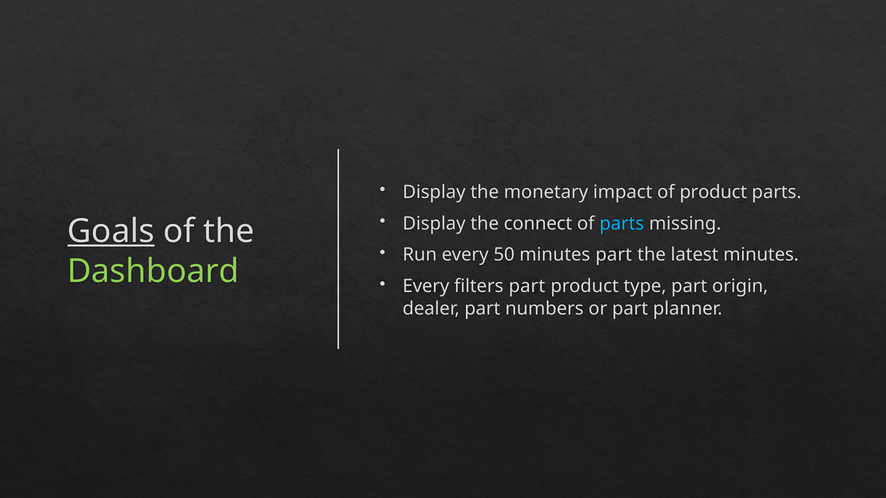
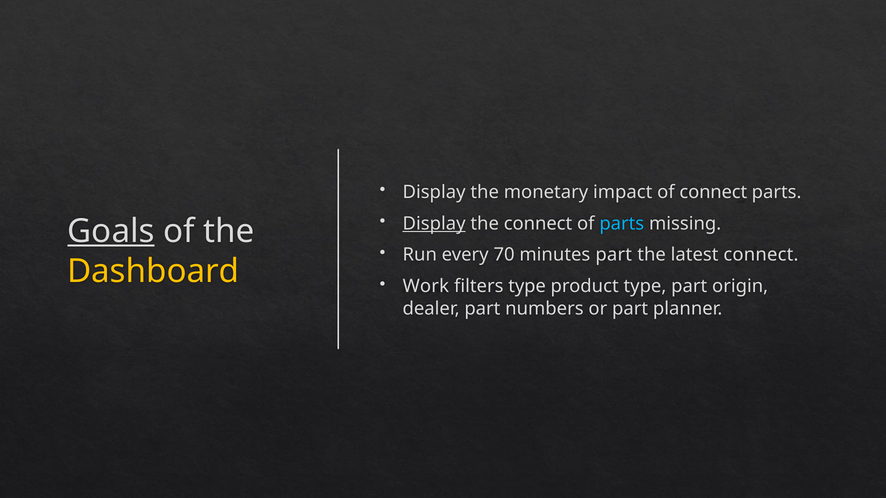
of product: product -> connect
Display at (434, 224) underline: none -> present
50: 50 -> 70
latest minutes: minutes -> connect
Dashboard colour: light green -> yellow
Every at (426, 287): Every -> Work
filters part: part -> type
